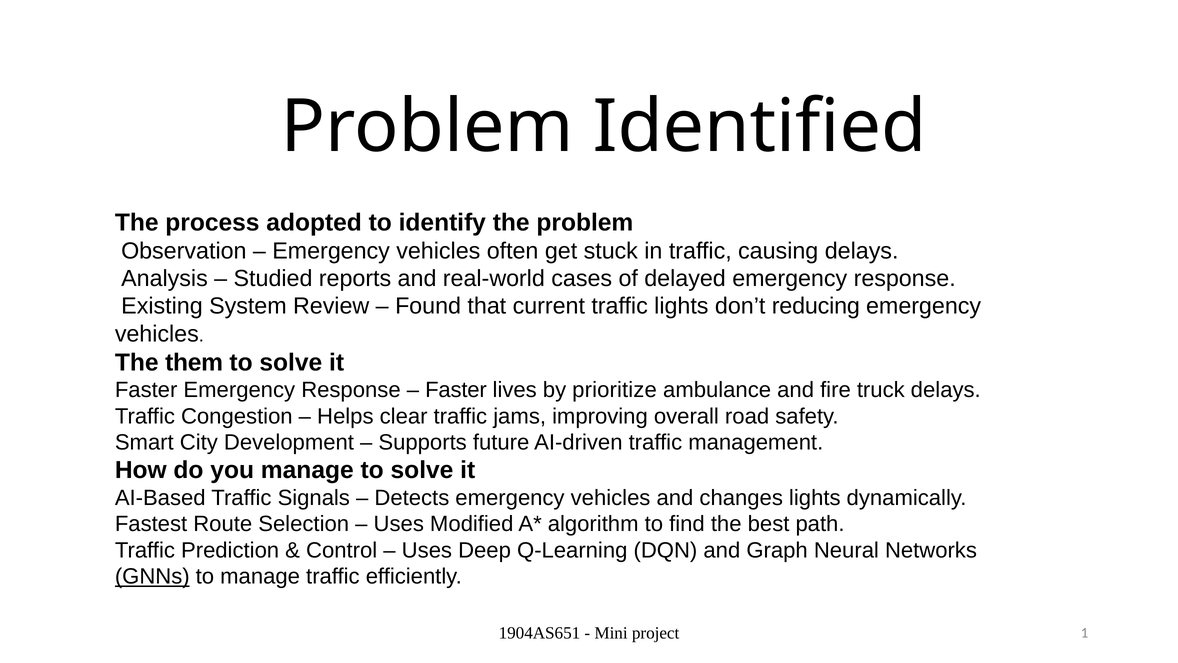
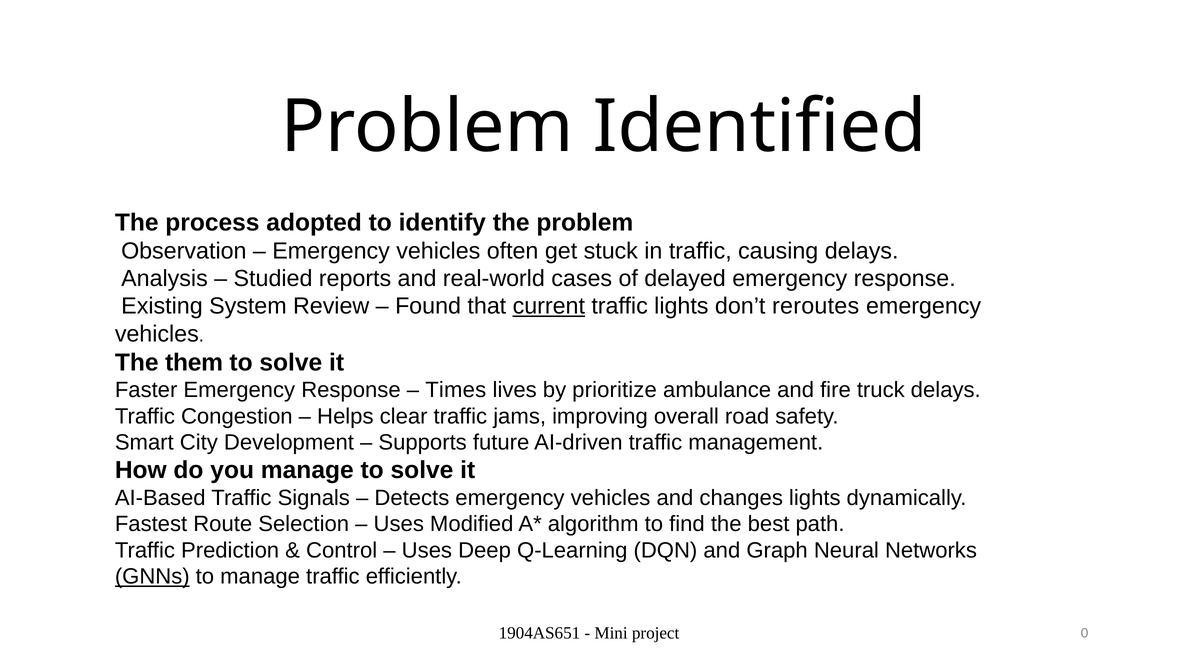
current underline: none -> present
reducing: reducing -> reroutes
Faster at (456, 390): Faster -> Times
1: 1 -> 0
